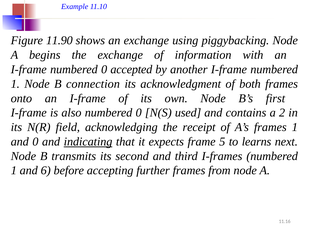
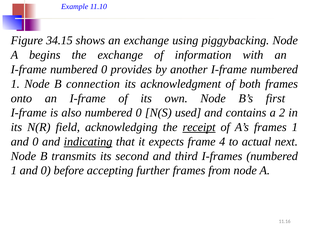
11.90: 11.90 -> 34.15
accepted: accepted -> provides
receipt underline: none -> present
5: 5 -> 4
learns: learns -> actual
6 at (46, 170): 6 -> 0
